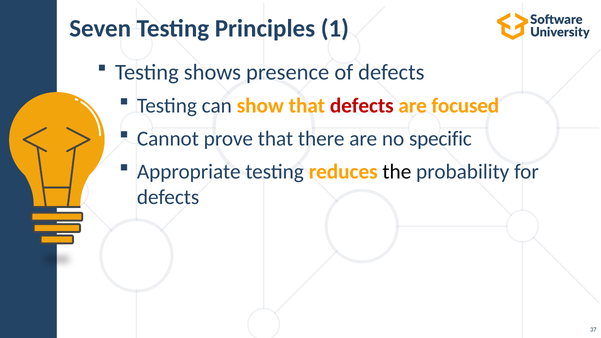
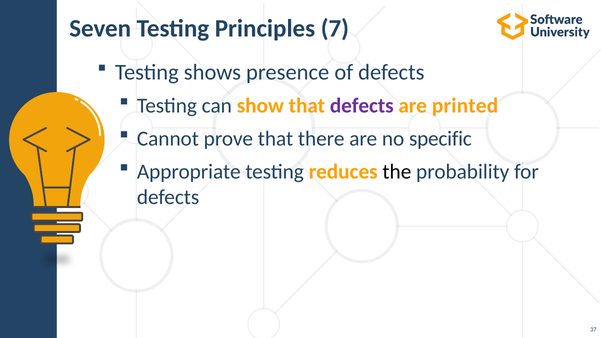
1: 1 -> 7
defects at (362, 106) colour: red -> purple
focused: focused -> printed
